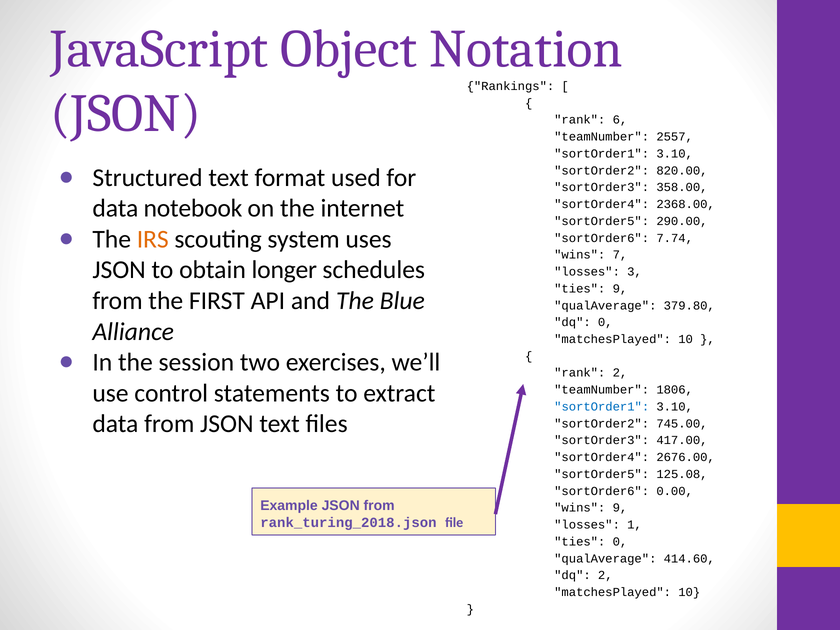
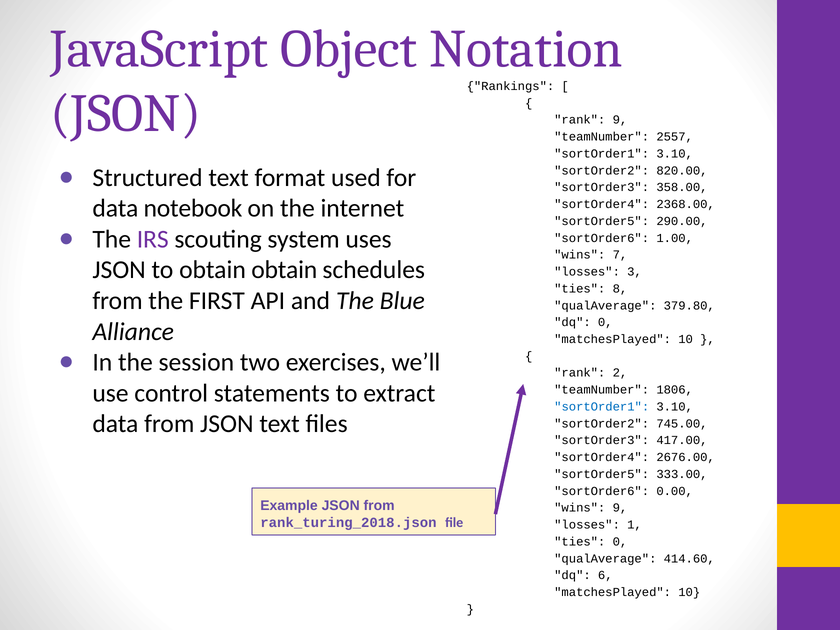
rank 6: 6 -> 9
IRS colour: orange -> purple
7.74: 7.74 -> 1.00
obtain longer: longer -> obtain
ties 9: 9 -> 8
125.08: 125.08 -> 333.00
dq 2: 2 -> 6
